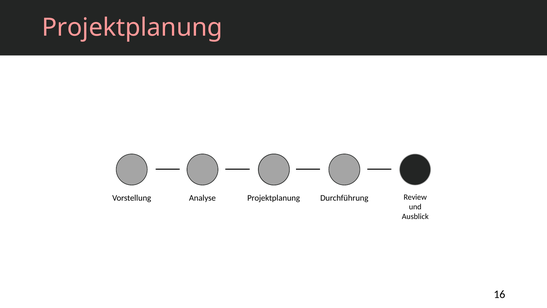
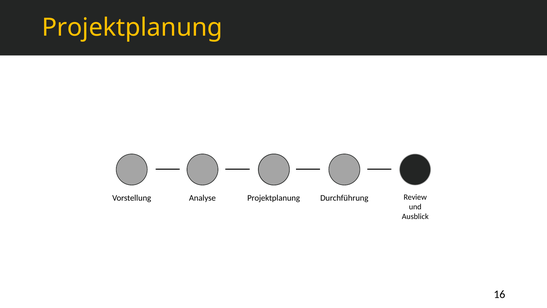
Projektplanung at (132, 28) colour: pink -> yellow
